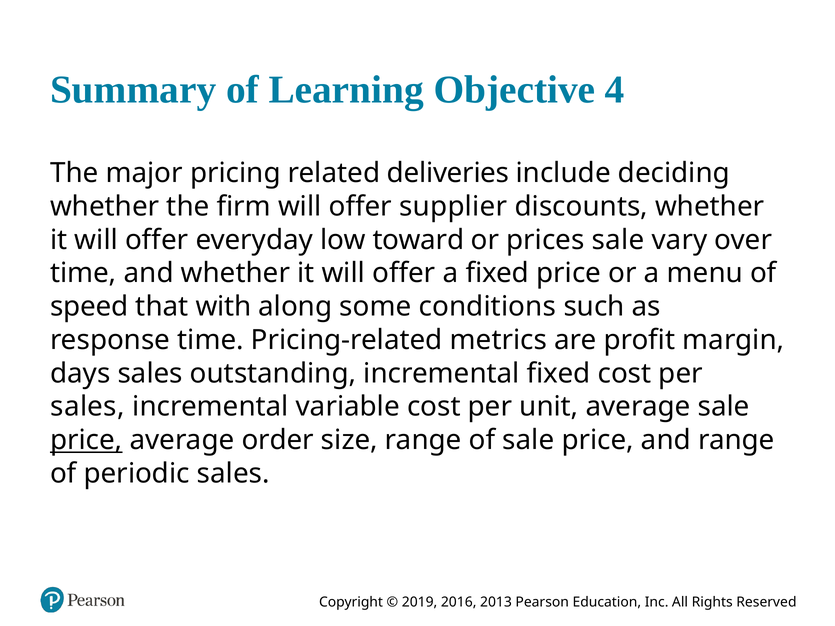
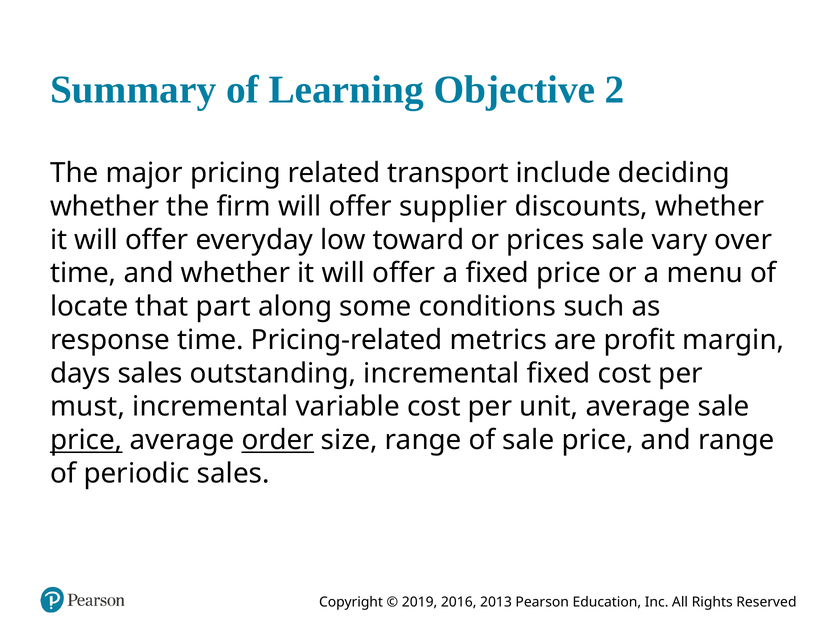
4: 4 -> 2
deliveries: deliveries -> transport
speed: speed -> locate
with: with -> part
sales at (88, 407): sales -> must
order underline: none -> present
